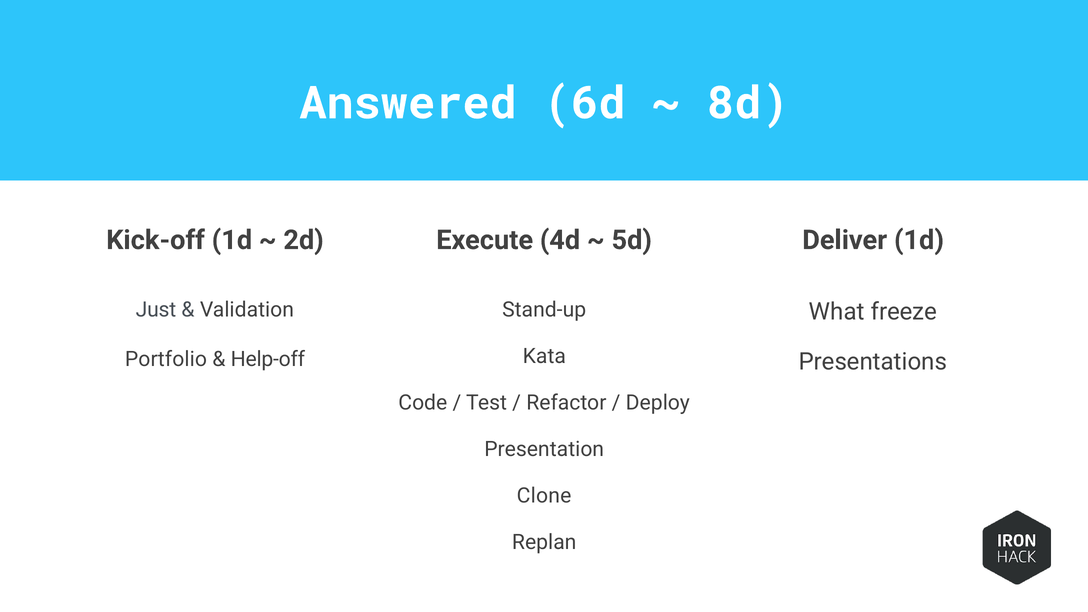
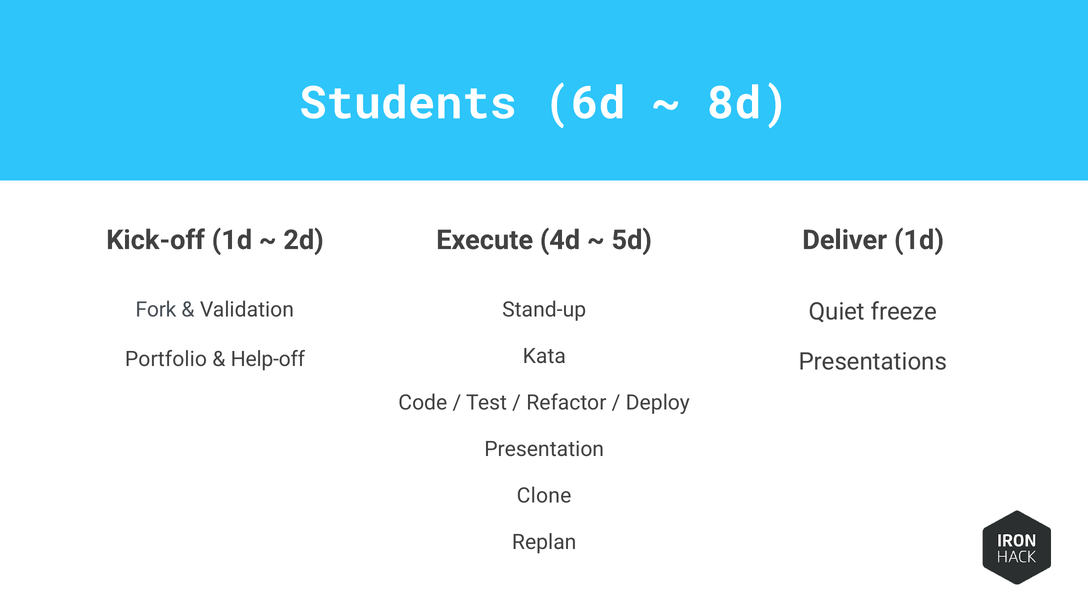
Answered: Answered -> Students
Just: Just -> Fork
What: What -> Quiet
